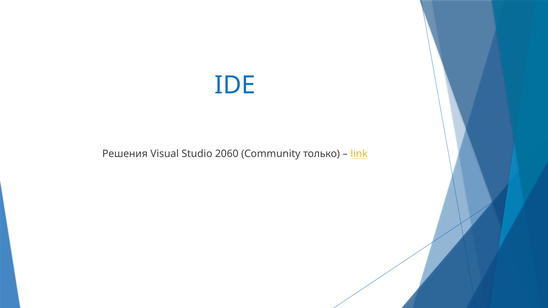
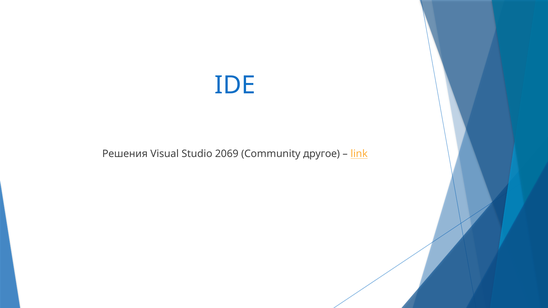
2060: 2060 -> 2069
только: только -> другое
